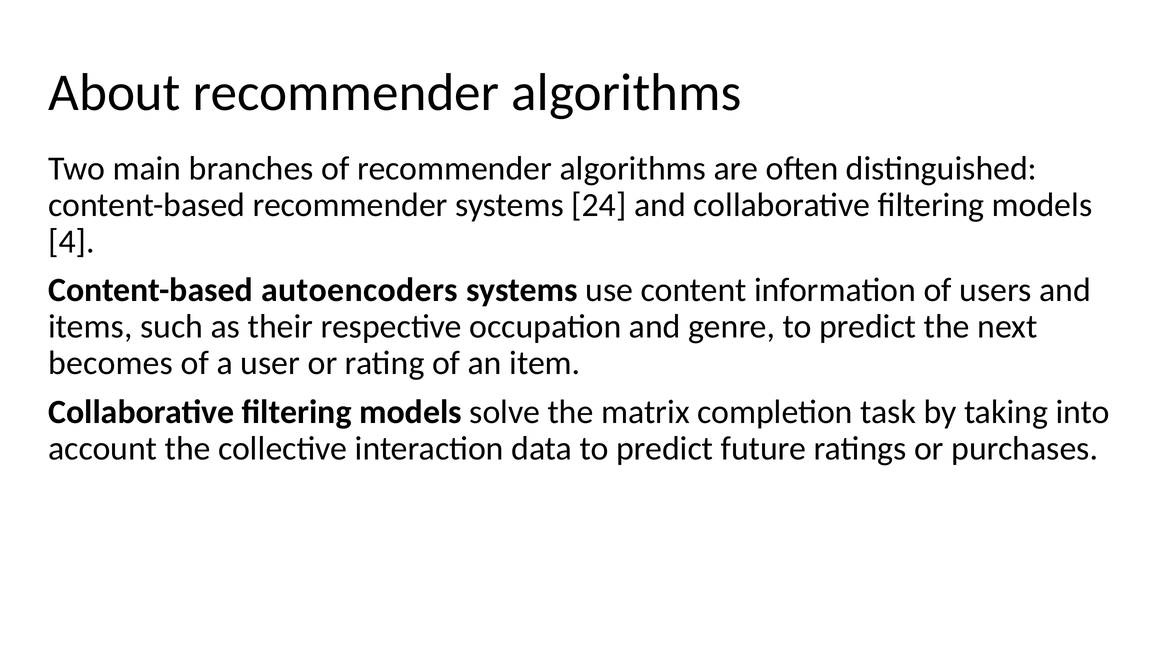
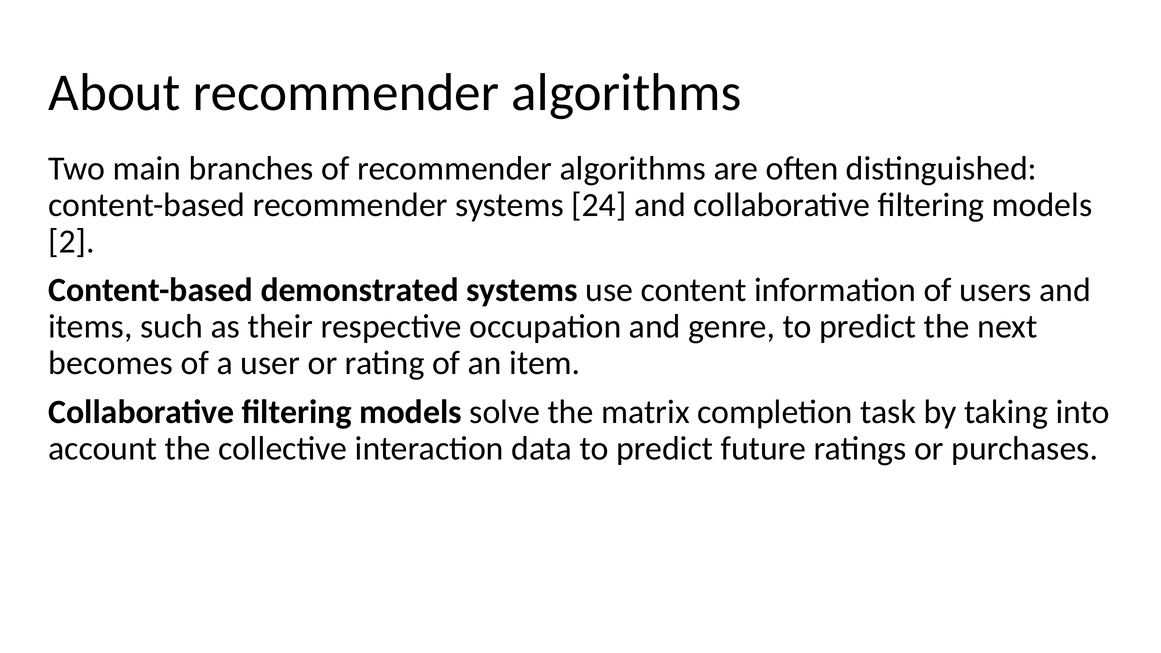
4: 4 -> 2
autoencoders: autoencoders -> demonstrated
